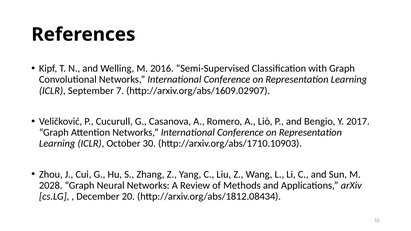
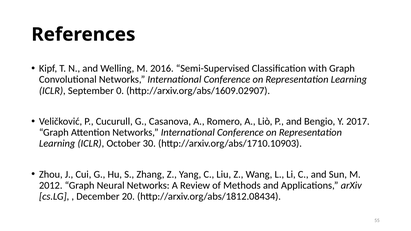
7: 7 -> 0
2028: 2028 -> 2012
